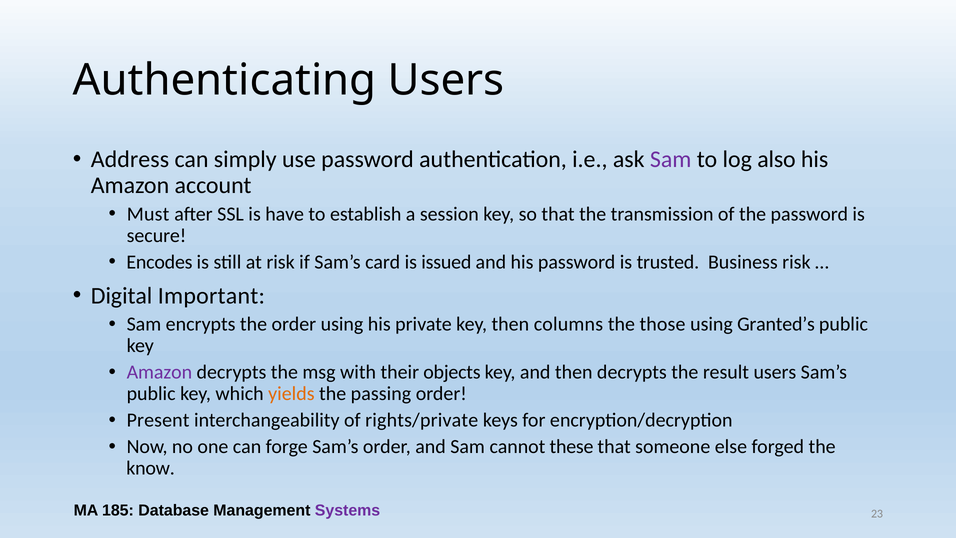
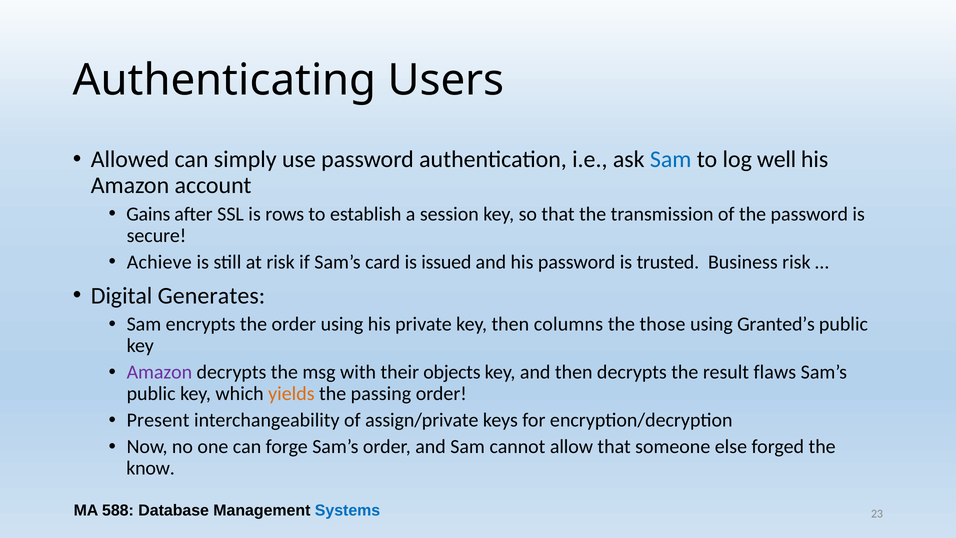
Address: Address -> Allowed
Sam at (671, 160) colour: purple -> blue
also: also -> well
Must: Must -> Gains
have: have -> rows
Encodes: Encodes -> Achieve
Important: Important -> Generates
result users: users -> flaws
rights/private: rights/private -> assign/private
these: these -> allow
185: 185 -> 588
Systems colour: purple -> blue
